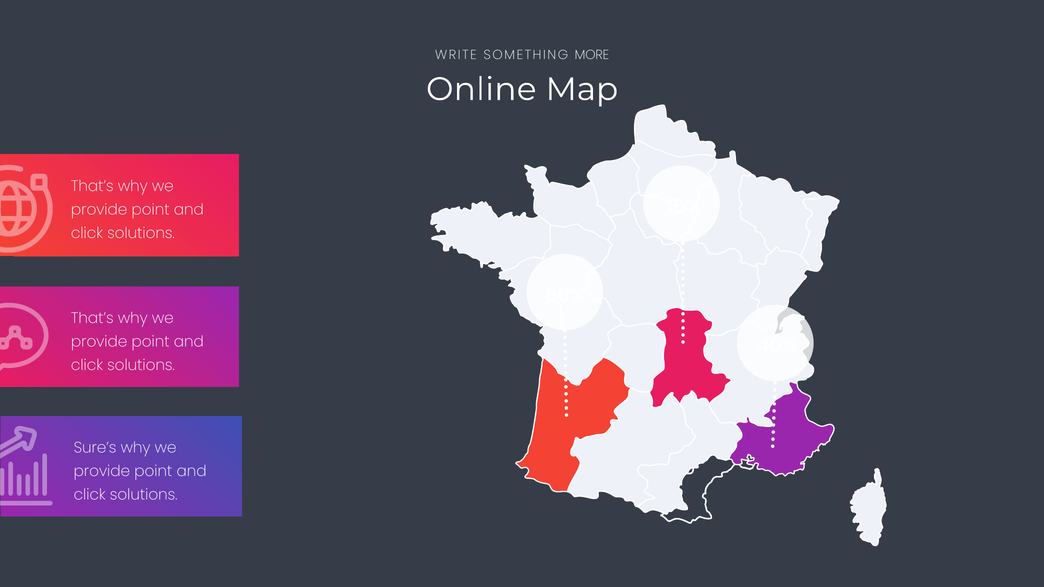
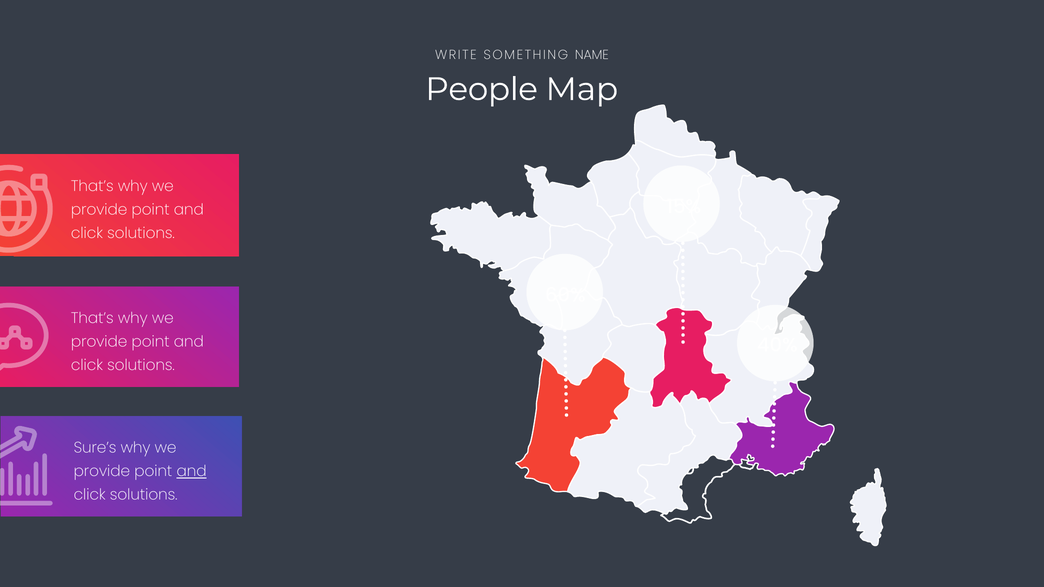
MORE: MORE -> NAME
Online: Online -> People
and at (192, 472) underline: none -> present
